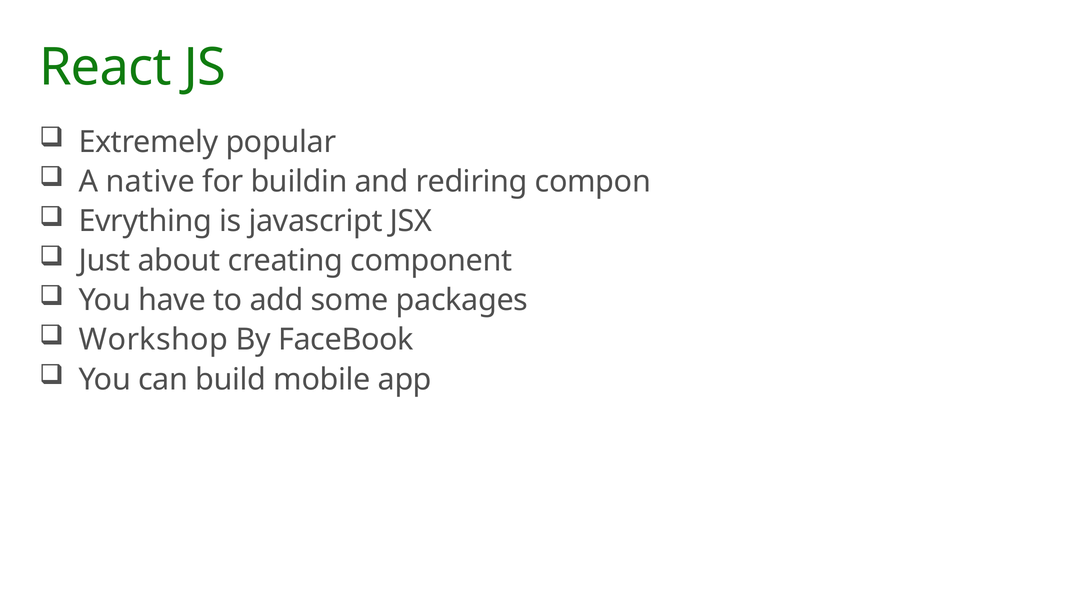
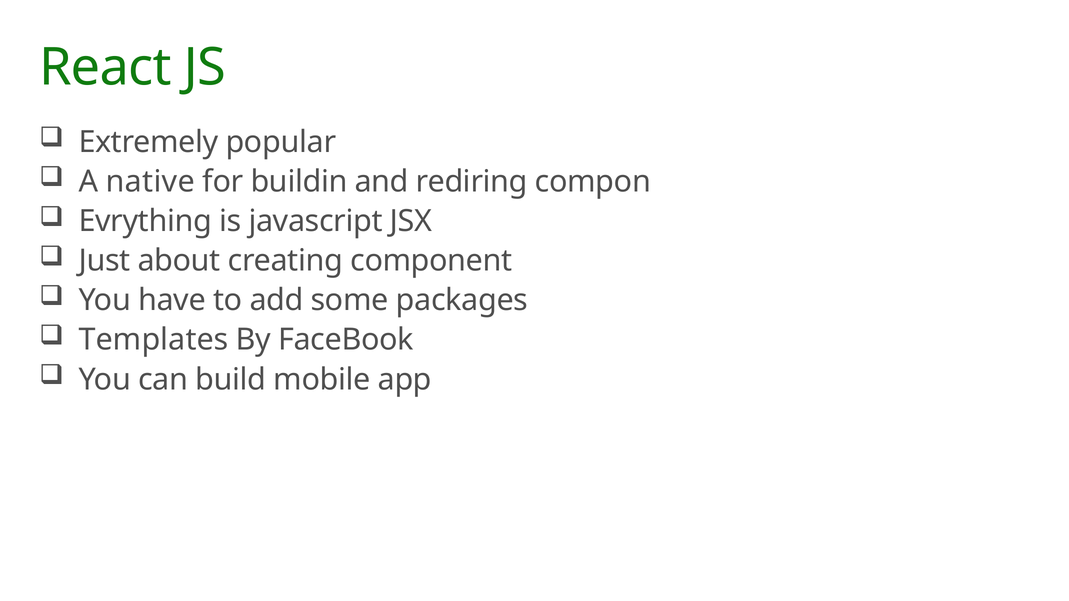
Workshop: Workshop -> Templates
